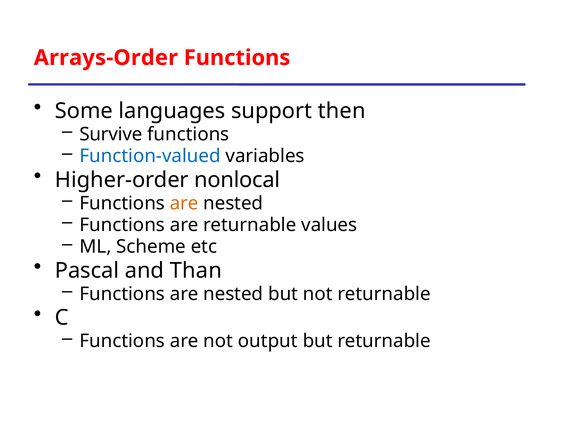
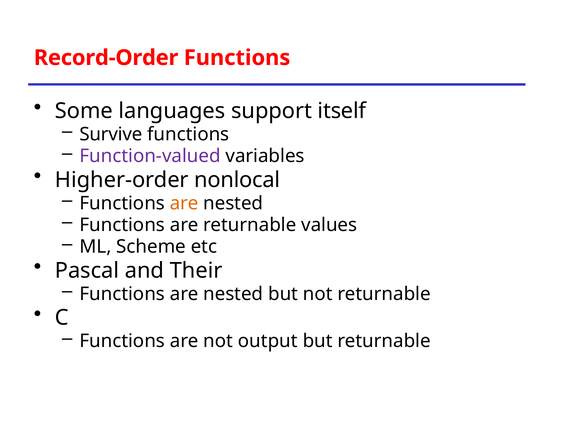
Arrays-Order: Arrays-Order -> Record-Order
then: then -> itself
Function-valued colour: blue -> purple
Than: Than -> Their
